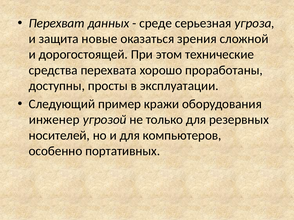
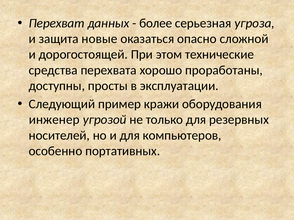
среде: среде -> более
зрения: зрения -> опасно
